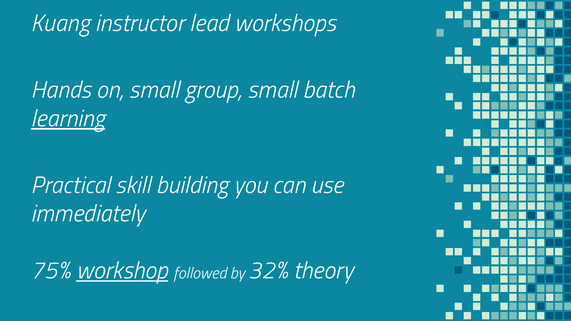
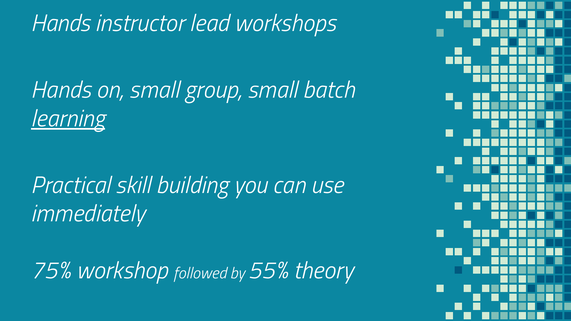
Kuang at (60, 23): Kuang -> Hands
workshop underline: present -> none
32%: 32% -> 55%
